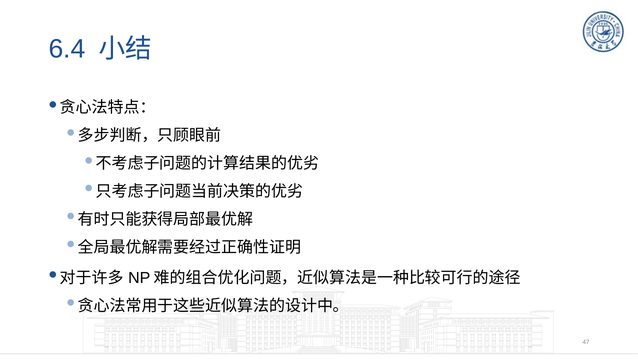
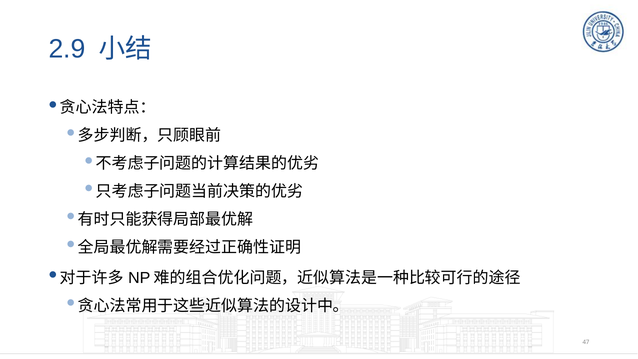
6.4: 6.4 -> 2.9
